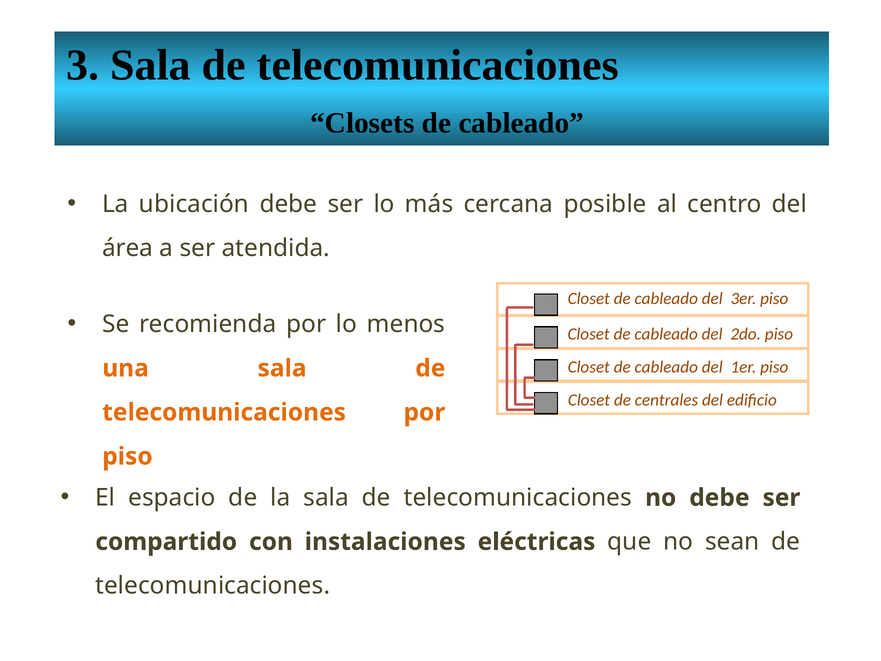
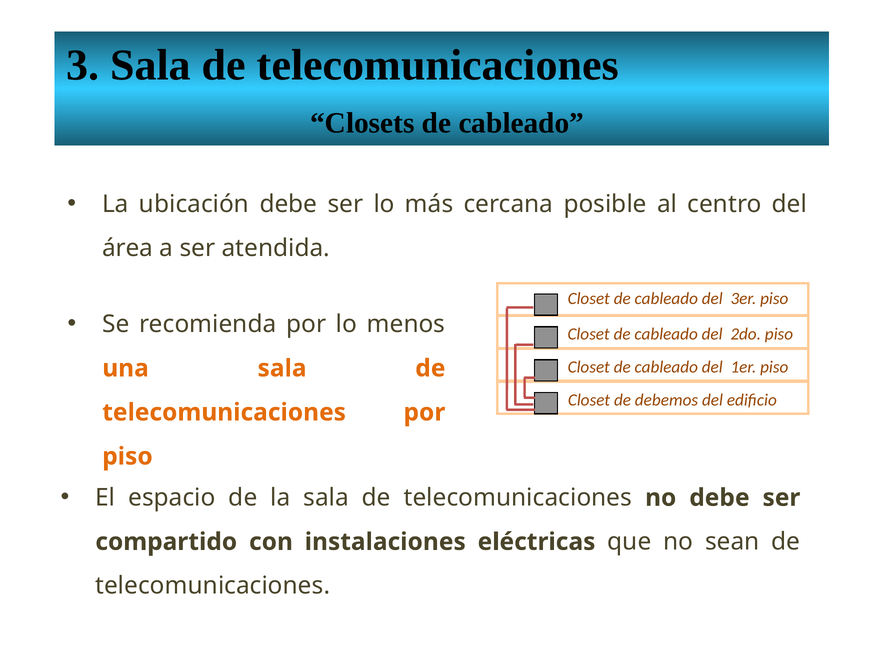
centrales: centrales -> debemos
